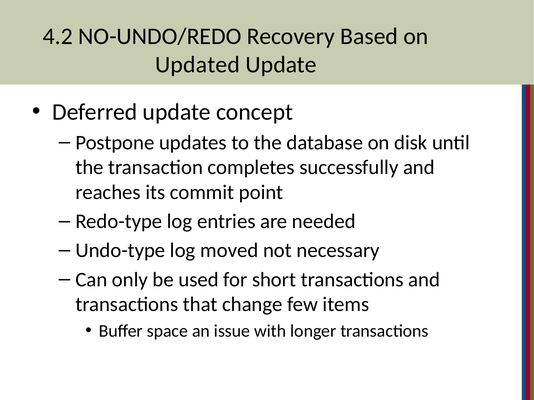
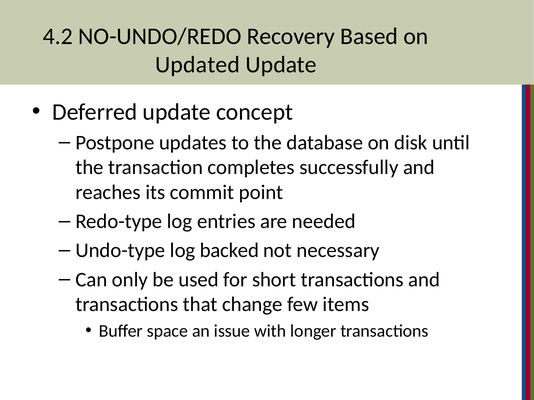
moved: moved -> backed
